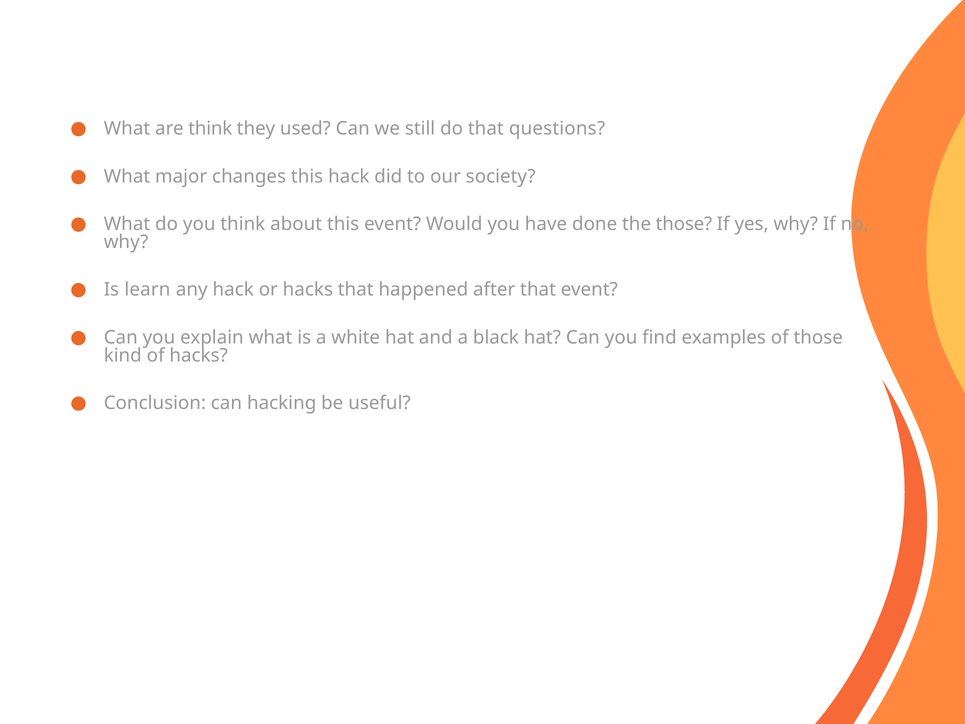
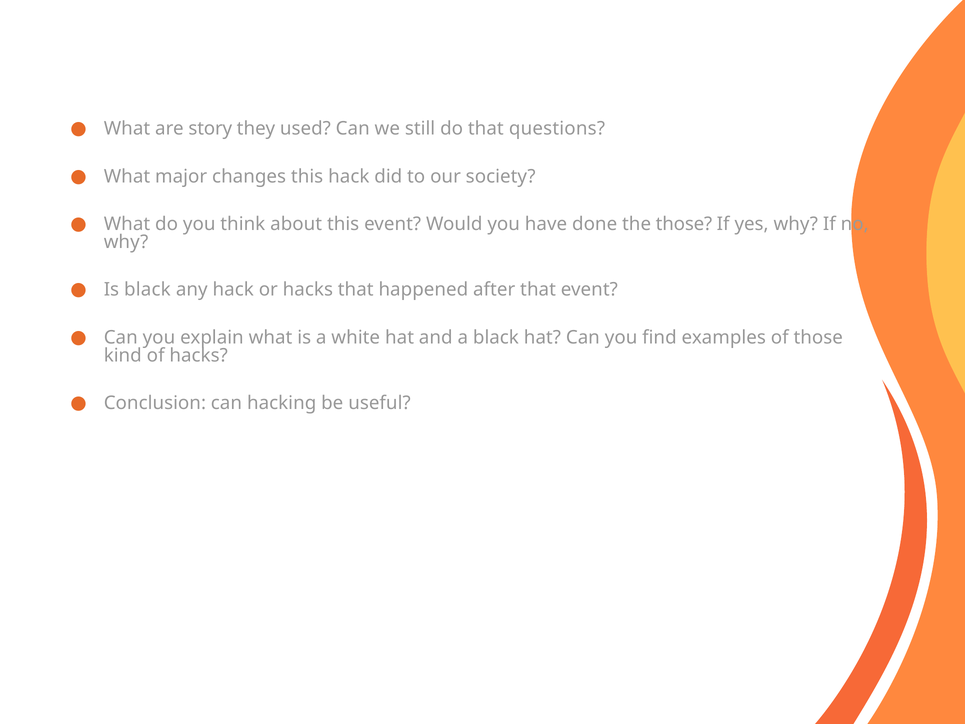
are think: think -> story
Is learn: learn -> black
